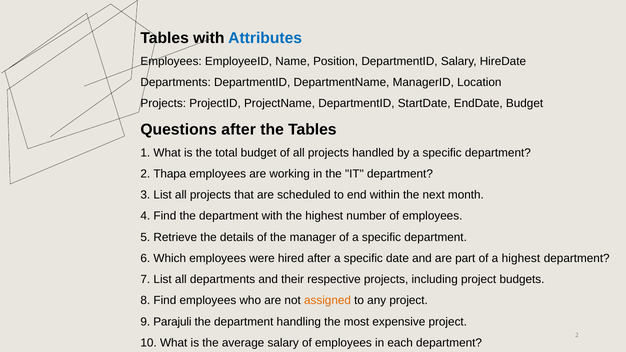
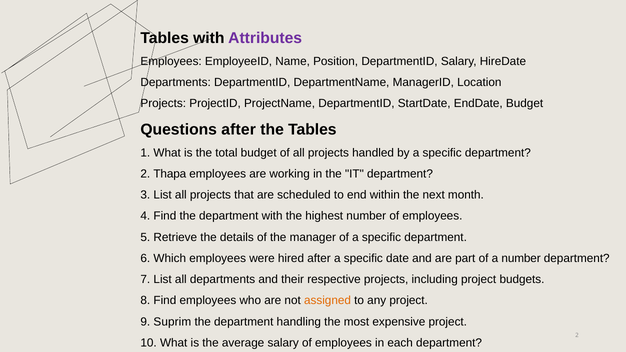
Attributes colour: blue -> purple
a highest: highest -> number
Parajuli: Parajuli -> Suprim
